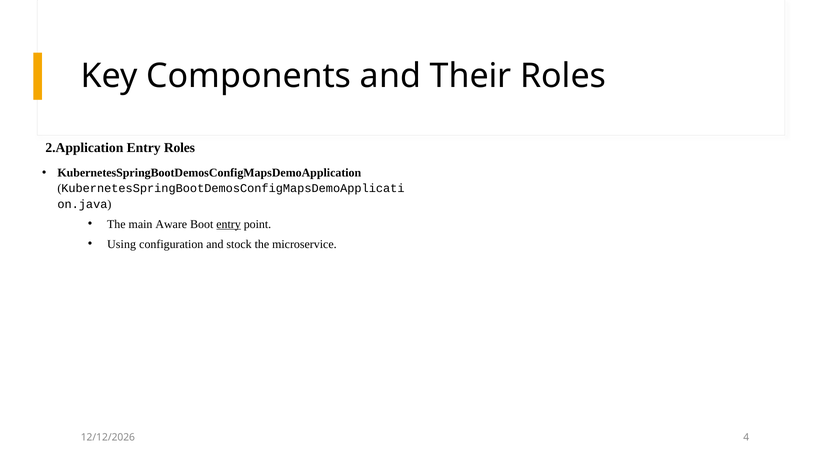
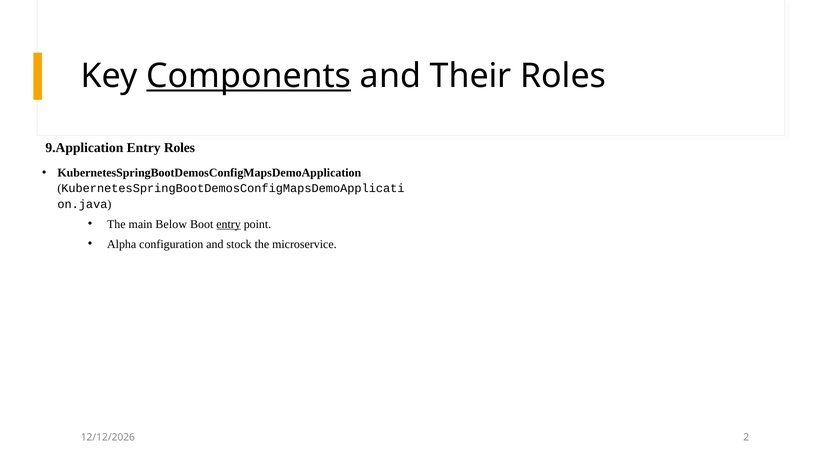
Components underline: none -> present
2.Application: 2.Application -> 9.Application
Aware: Aware -> Below
Using: Using -> Alpha
4: 4 -> 2
